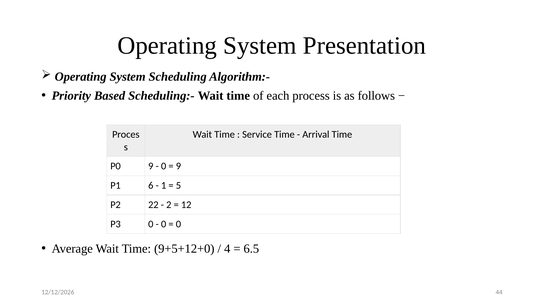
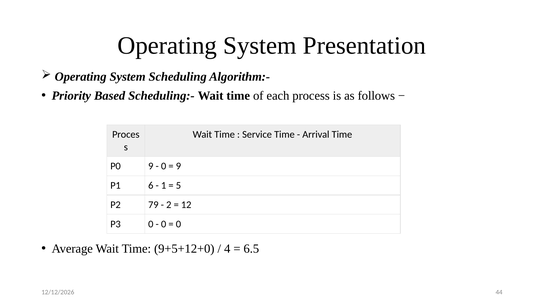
22: 22 -> 79
